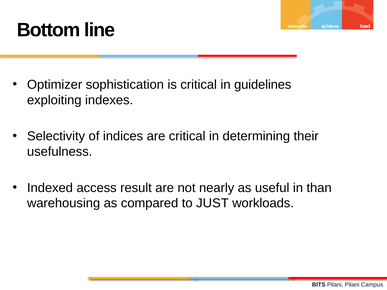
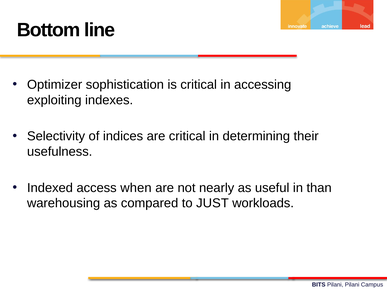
guidelines: guidelines -> accessing
result: result -> when
